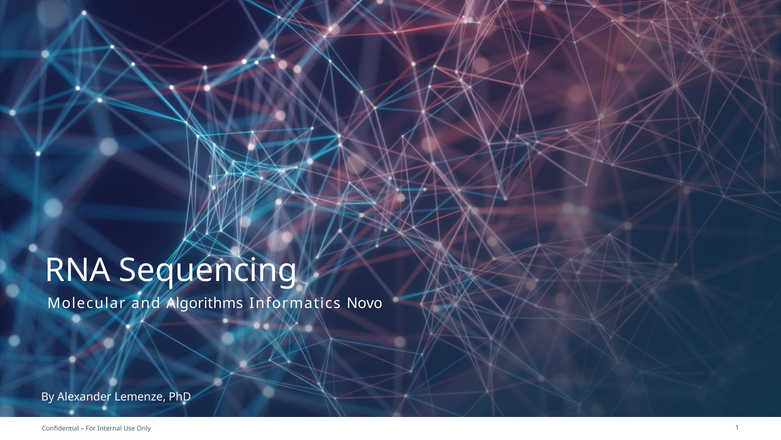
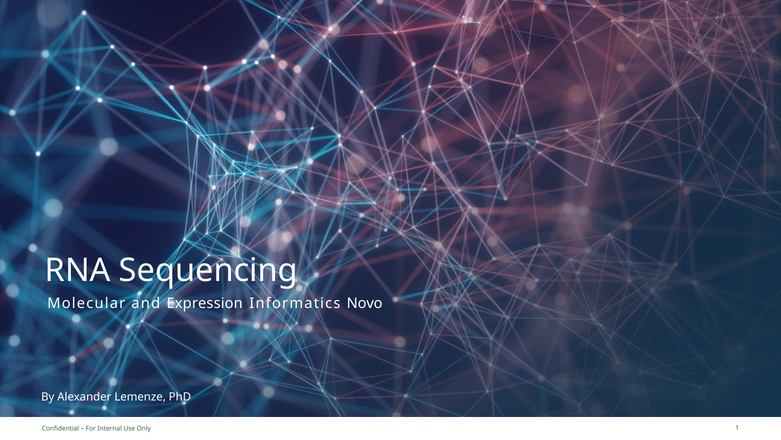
Algorithms: Algorithms -> Expression
